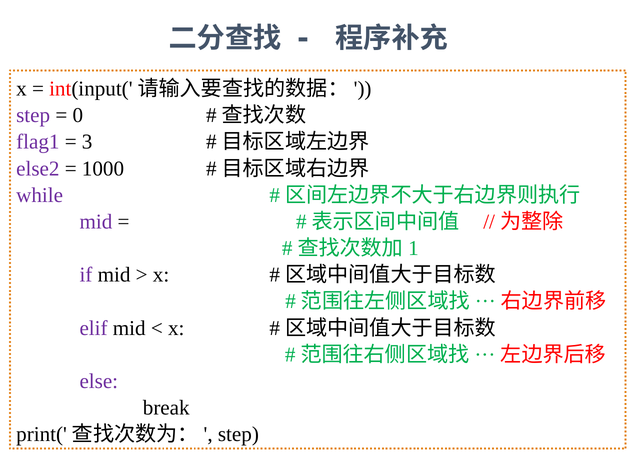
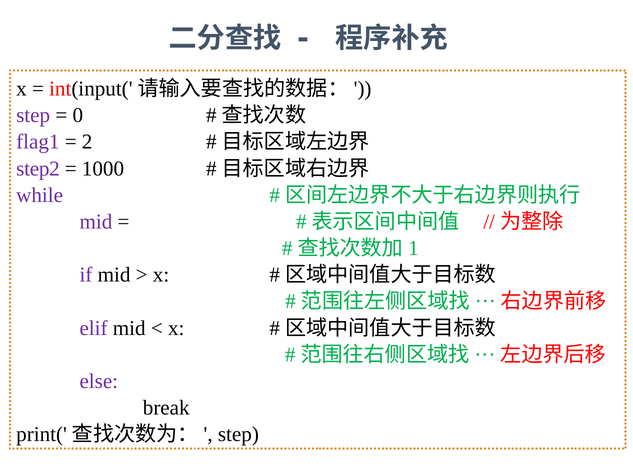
3: 3 -> 2
else2: else2 -> step2
